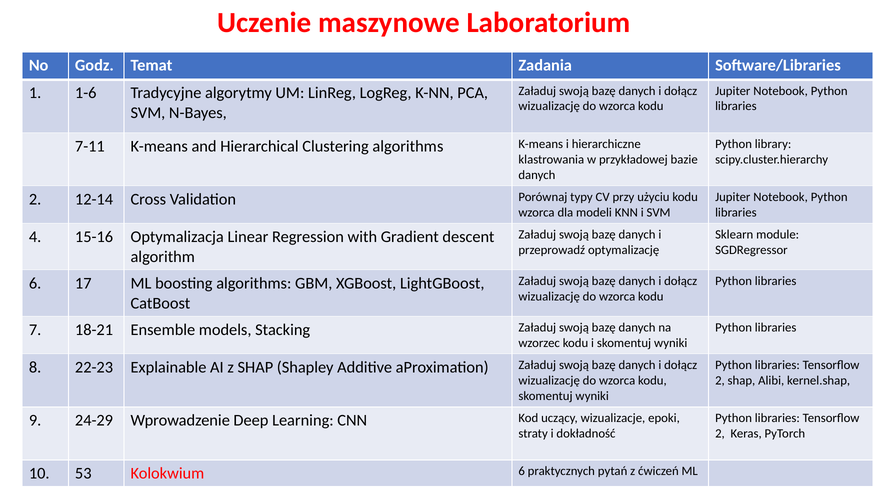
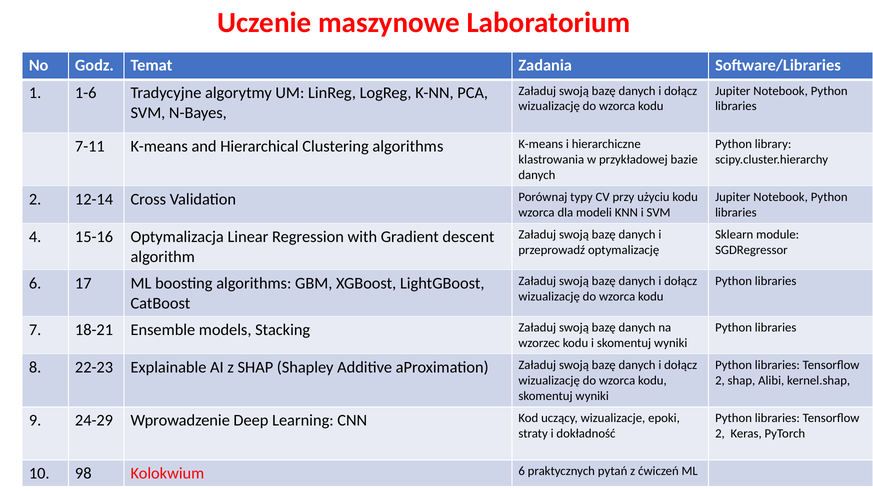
53: 53 -> 98
